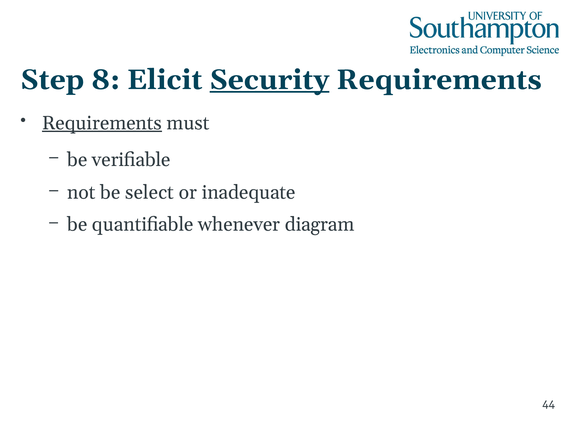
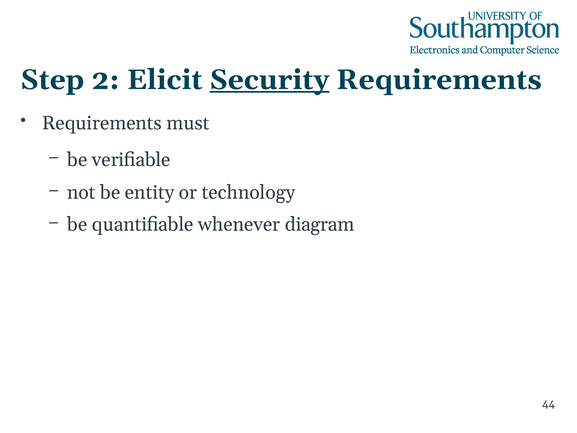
8: 8 -> 2
Requirements at (102, 123) underline: present -> none
select: select -> entity
inadequate: inadequate -> technology
